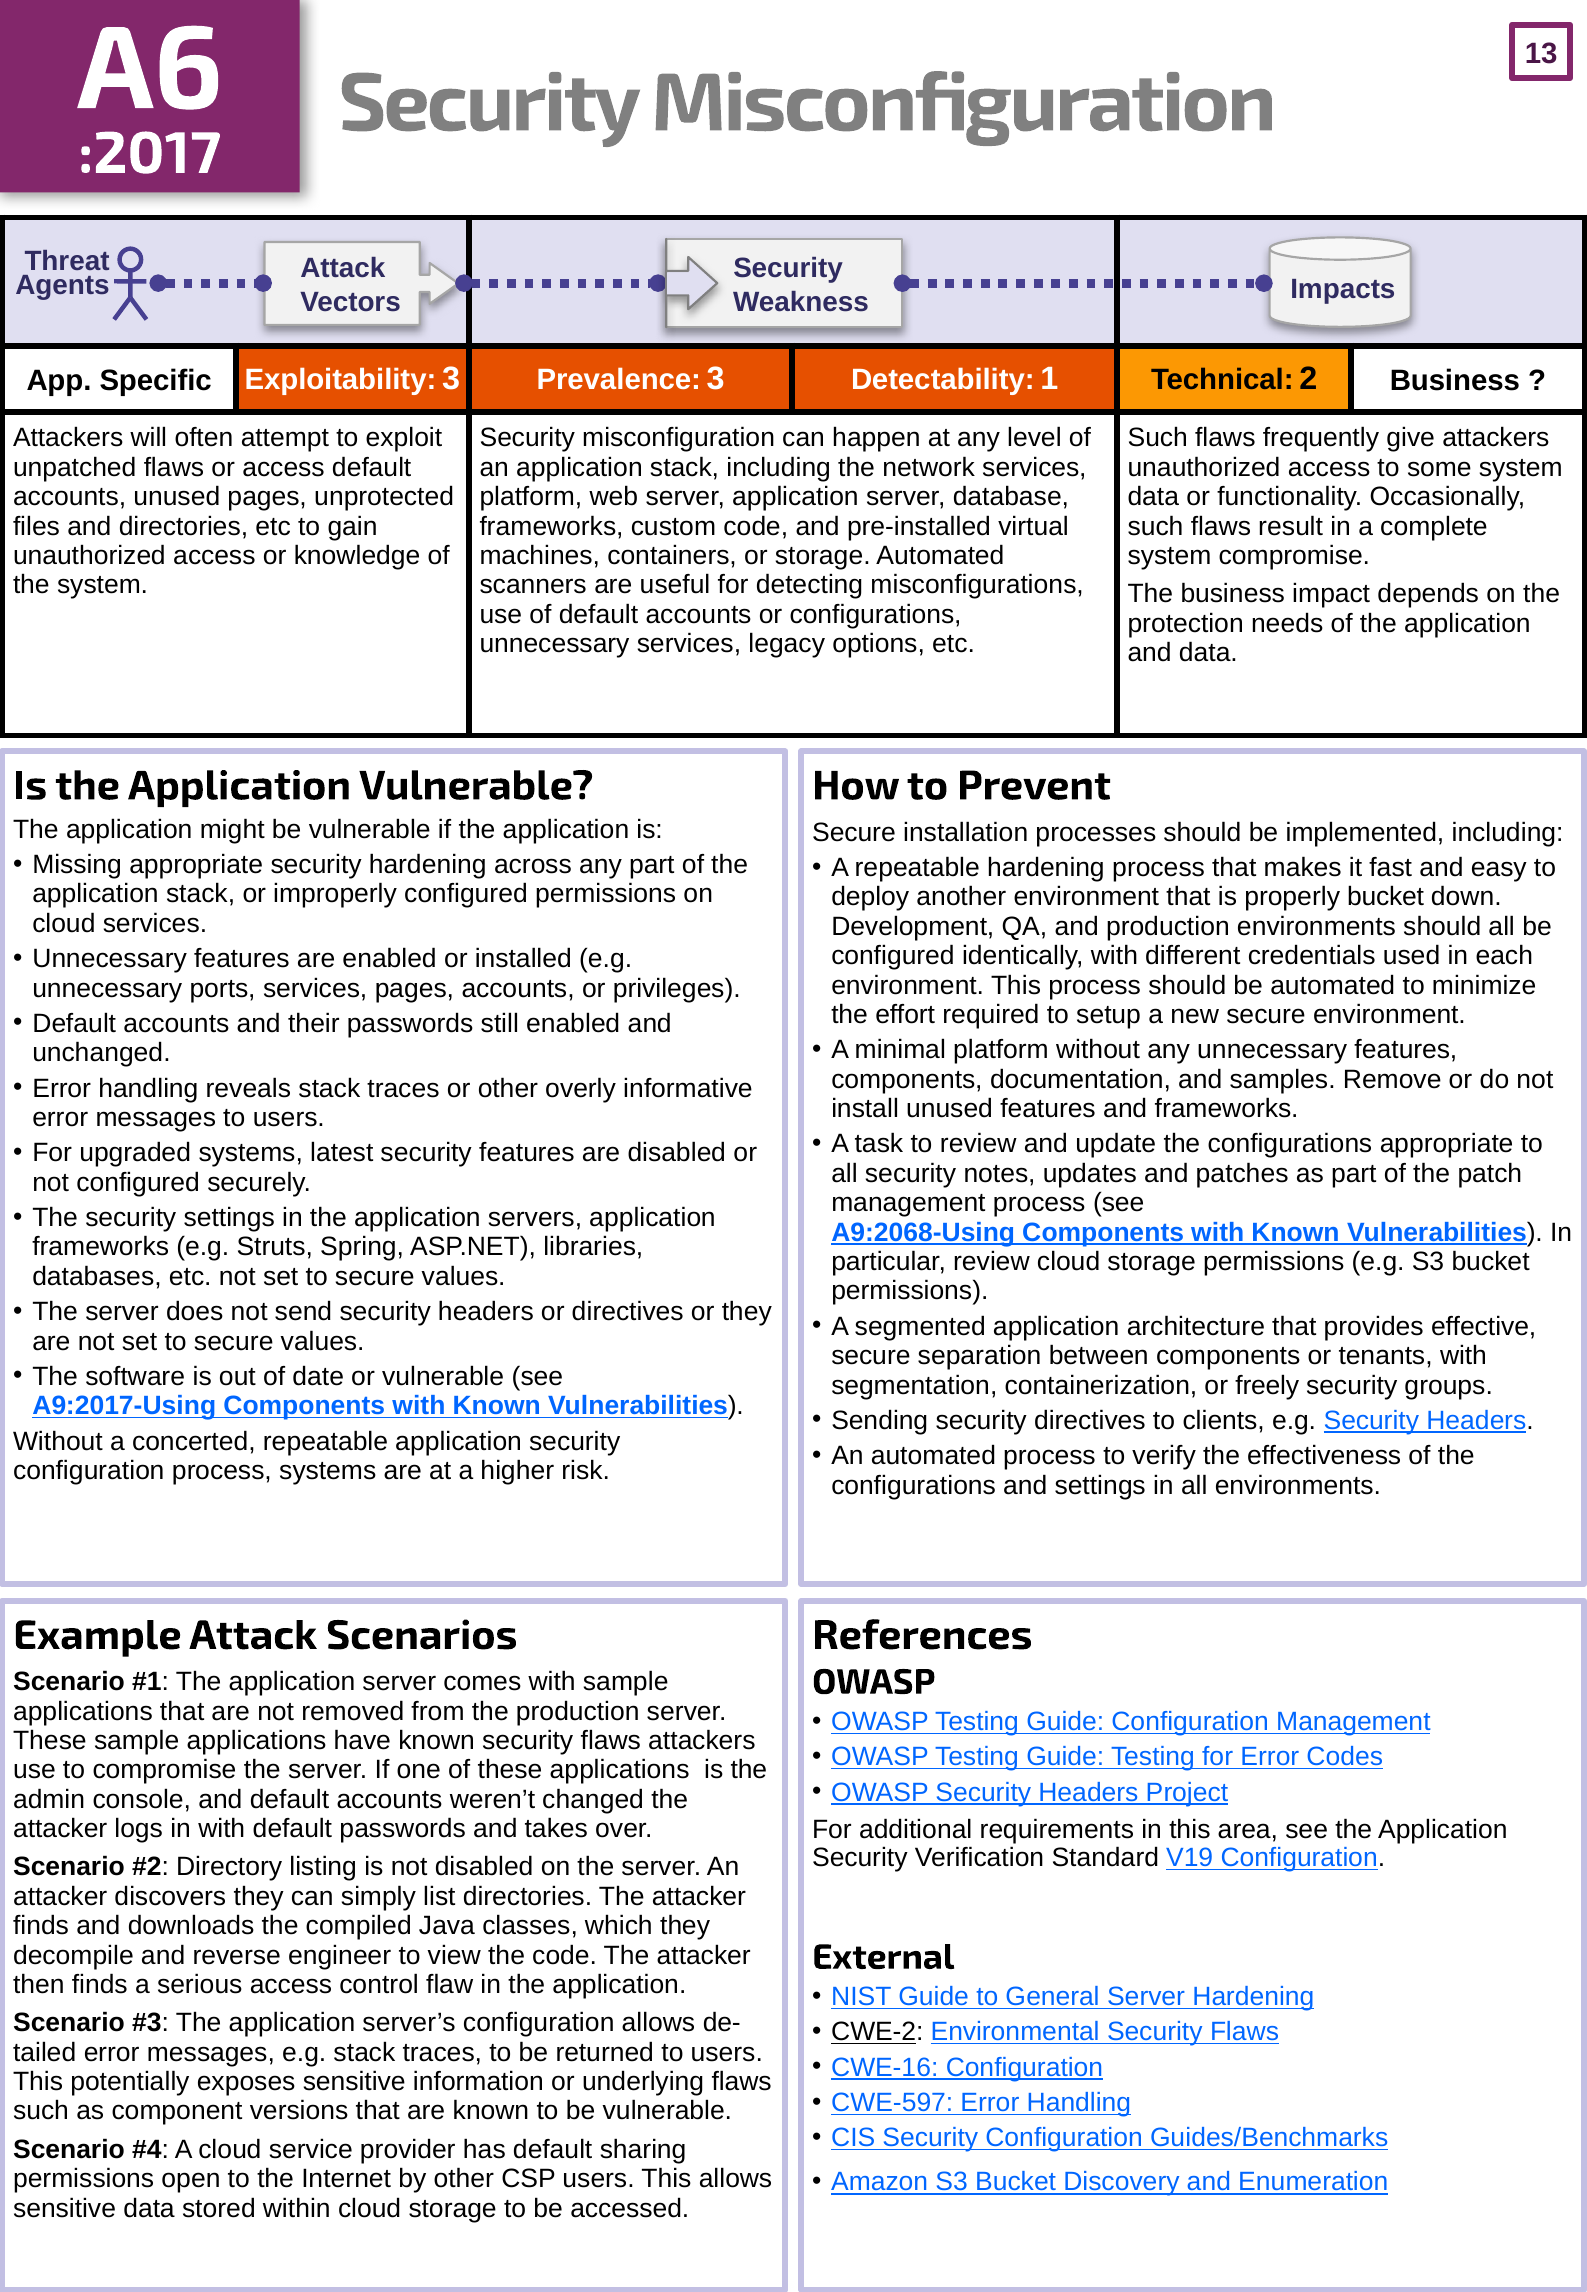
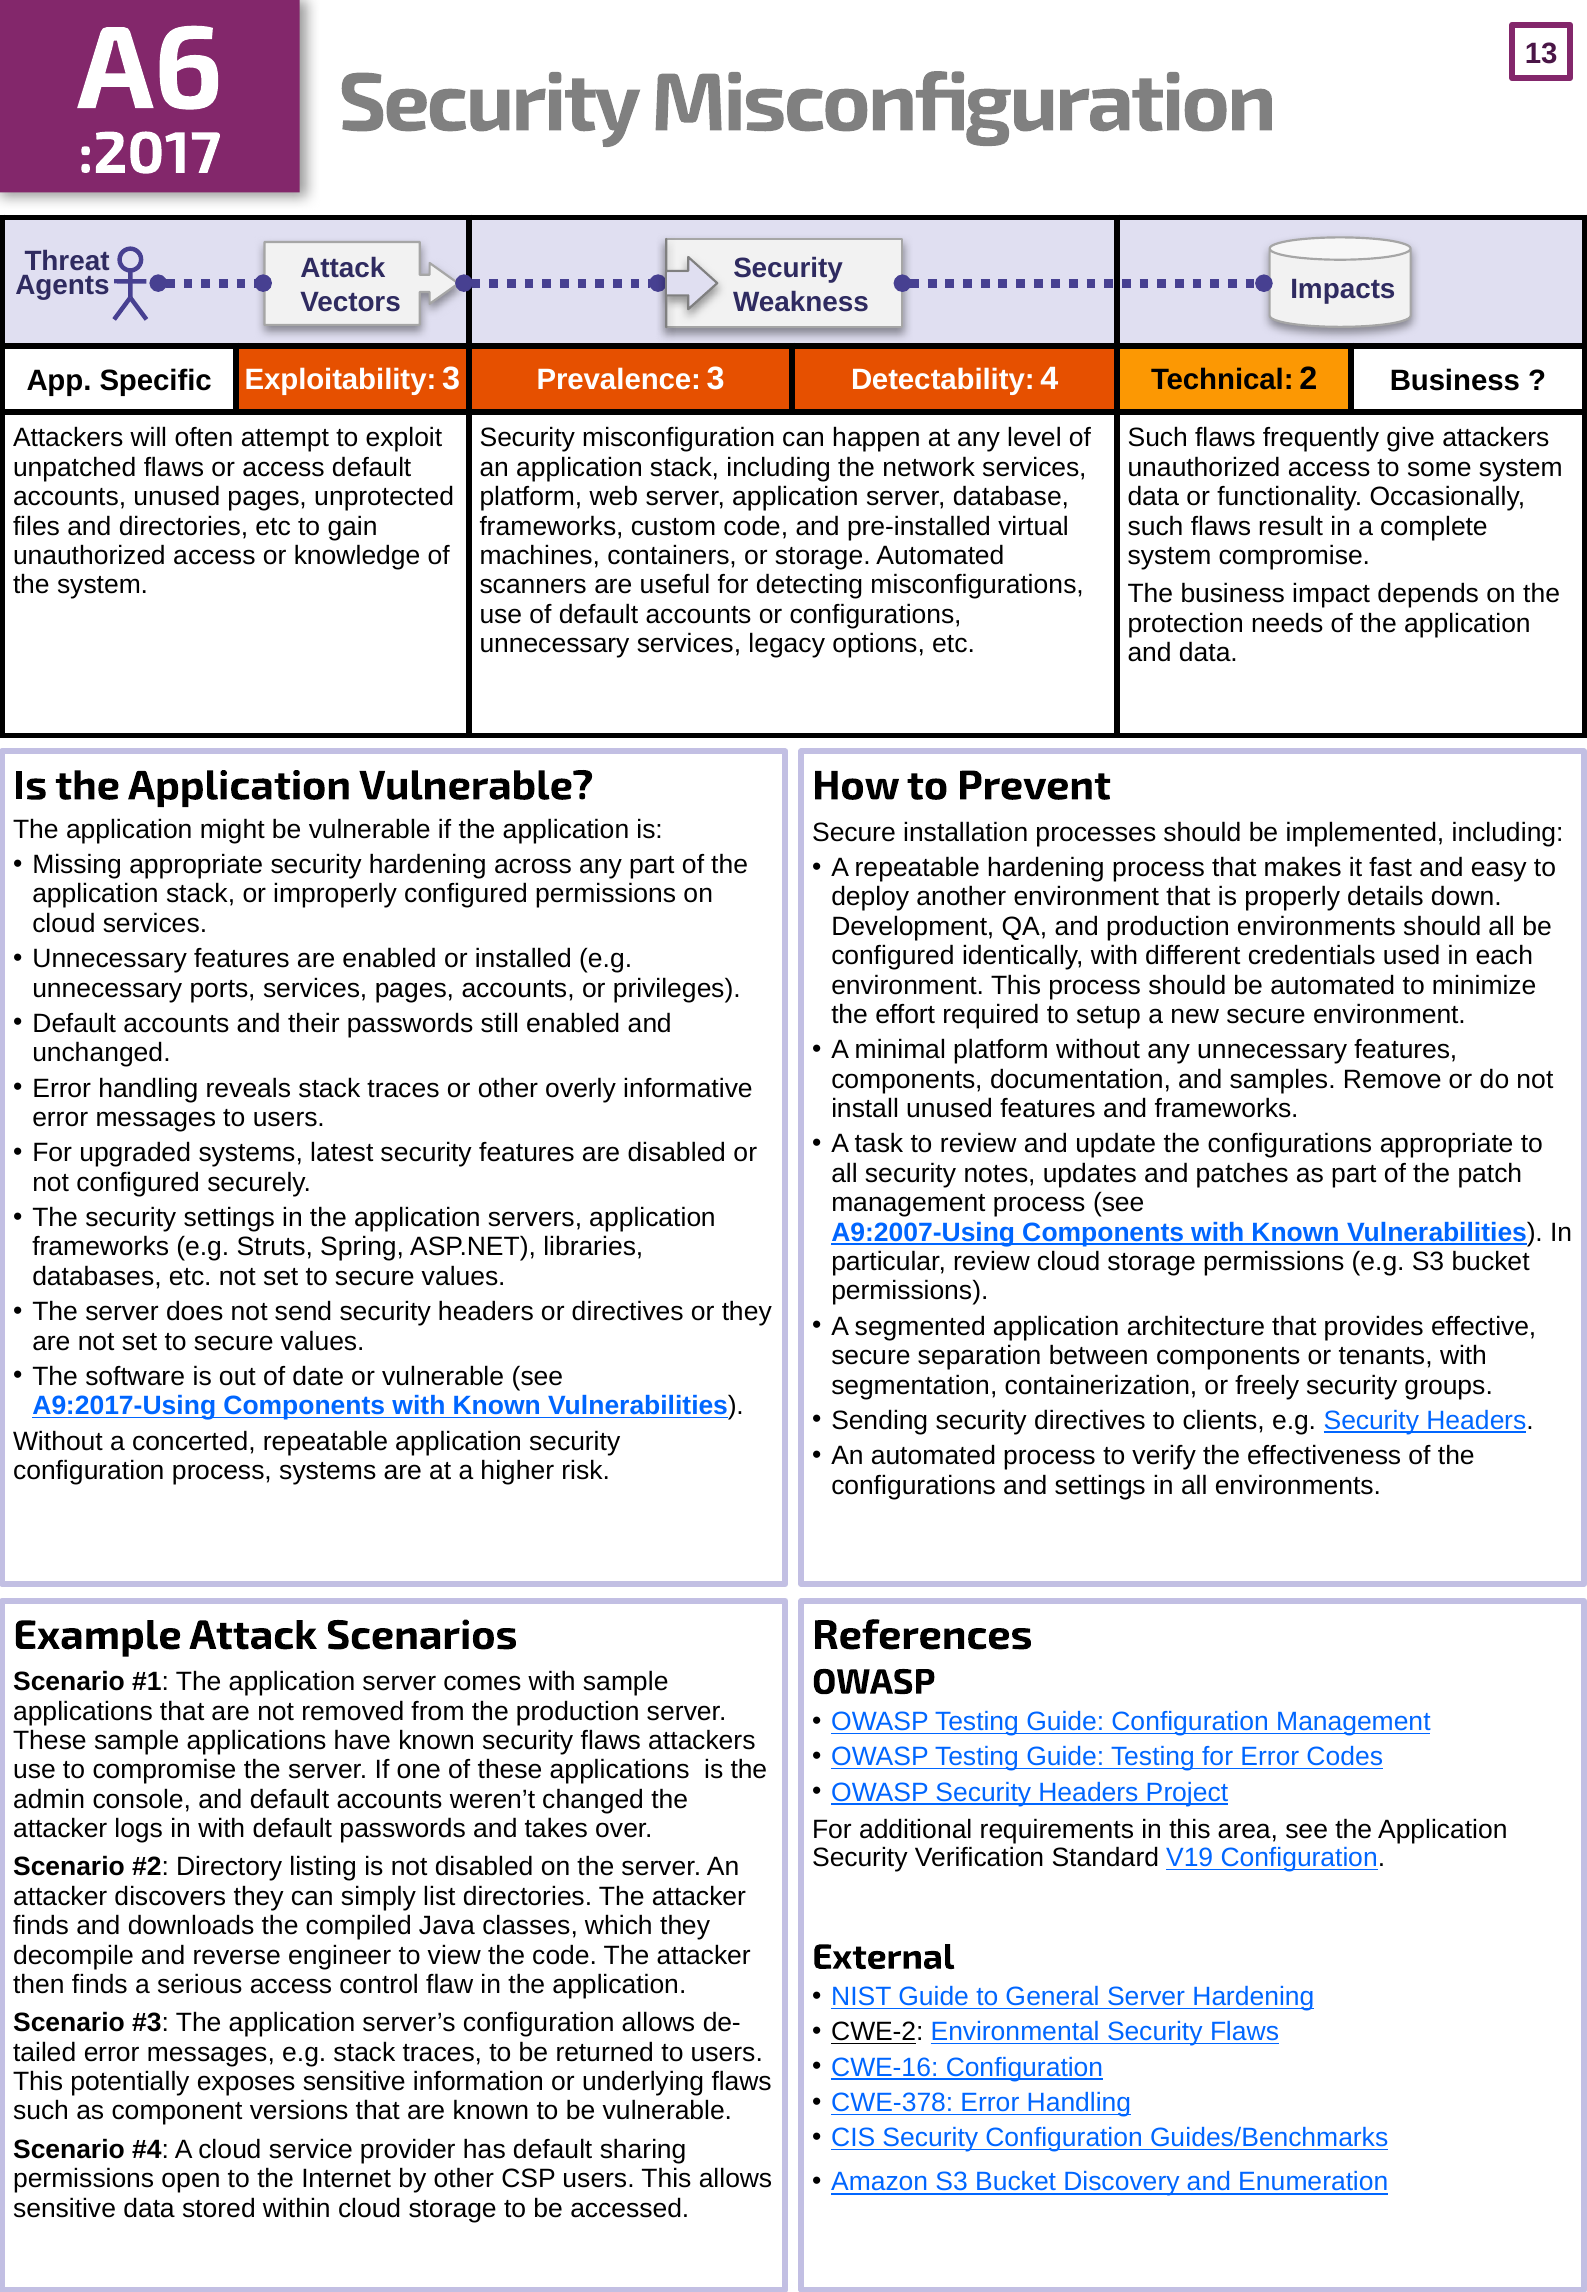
1: 1 -> 4
properly bucket: bucket -> details
A9:2068-Using: A9:2068-Using -> A9:2007-Using
CWE-597: CWE-597 -> CWE-378
